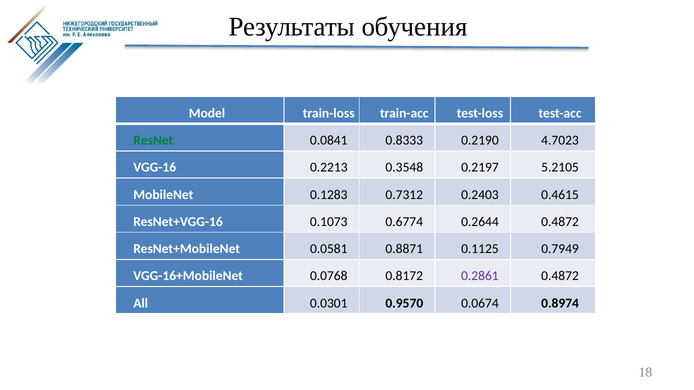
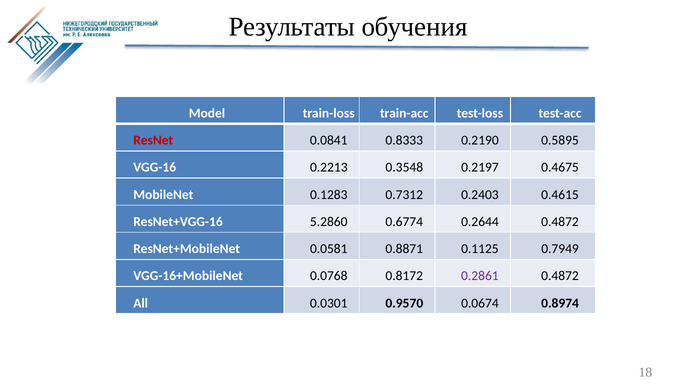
ResNet colour: green -> red
4.7023: 4.7023 -> 0.5895
5.2105: 5.2105 -> 0.4675
0.1073: 0.1073 -> 5.2860
